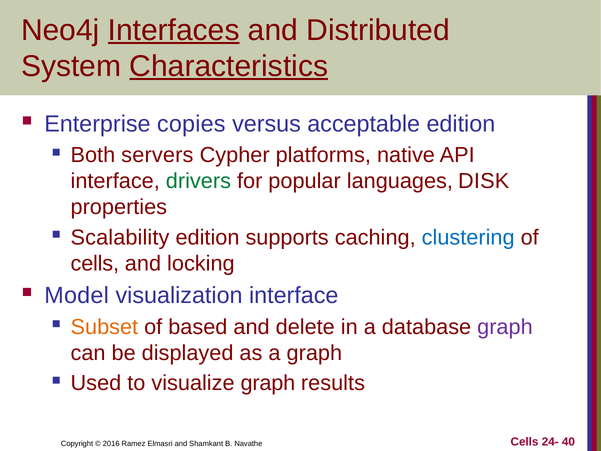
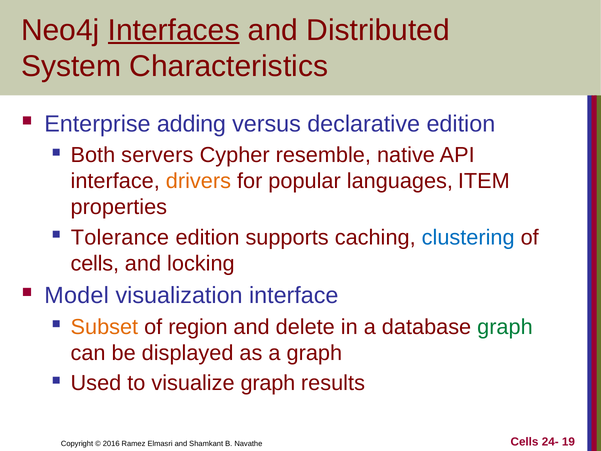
Characteristics underline: present -> none
copies: copies -> adding
acceptable: acceptable -> declarative
platforms: platforms -> resemble
drivers colour: green -> orange
DISK: DISK -> ITEM
Scalability: Scalability -> Tolerance
based: based -> region
graph at (505, 327) colour: purple -> green
40: 40 -> 19
